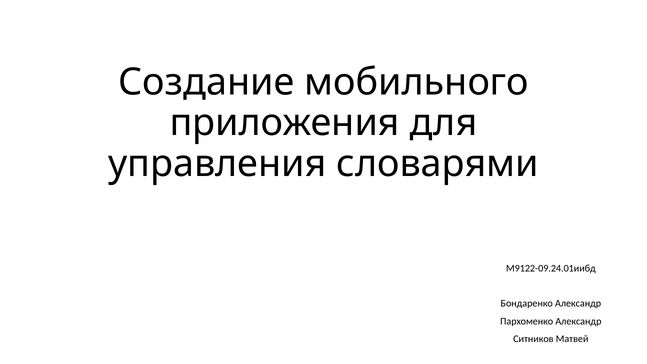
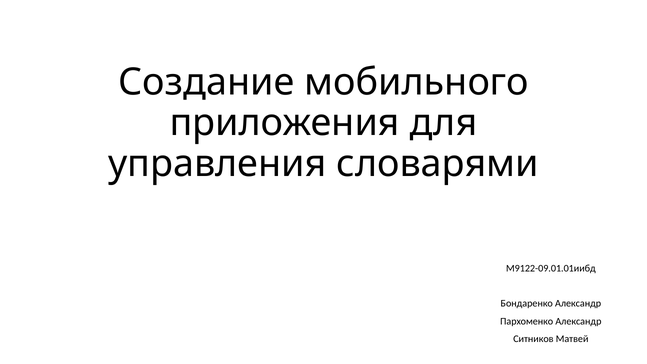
М9122-09.24.01иибд: М9122-09.24.01иибд -> М9122-09.01.01иибд
